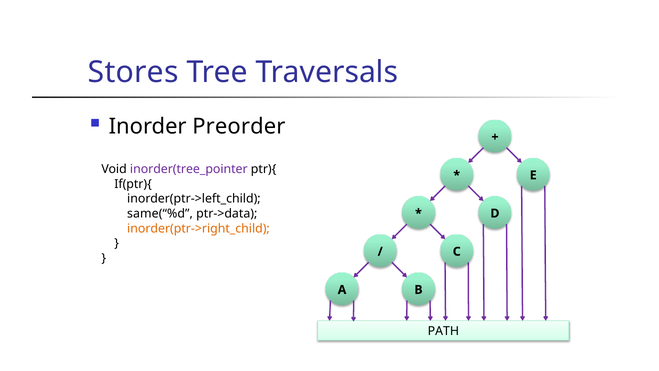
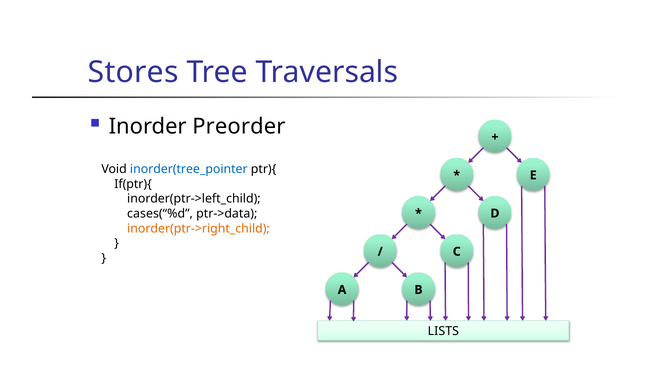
inorder(tree_pointer colour: purple -> blue
same(“%d: same(“%d -> cases(“%d
PATH: PATH -> LISTS
